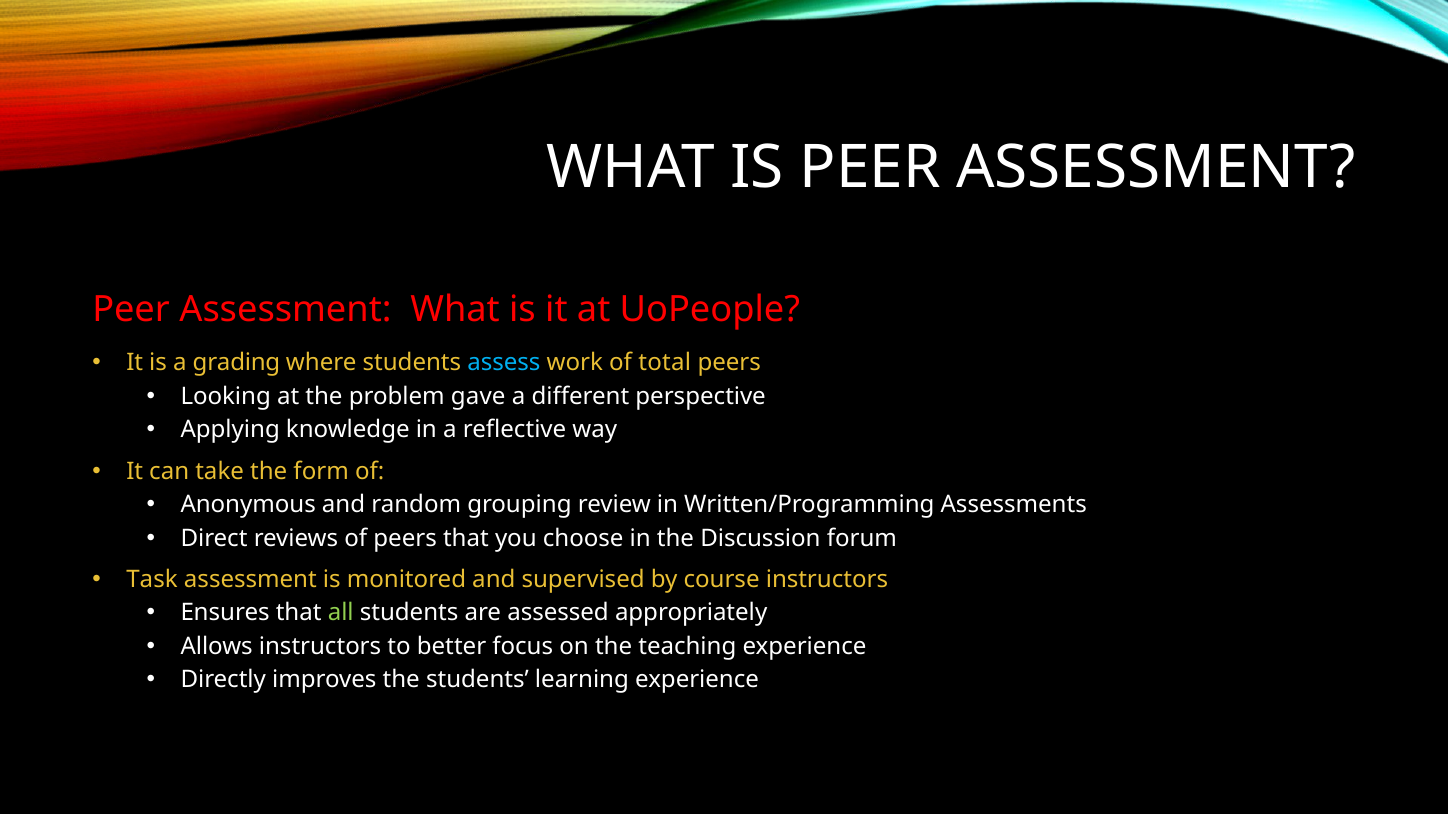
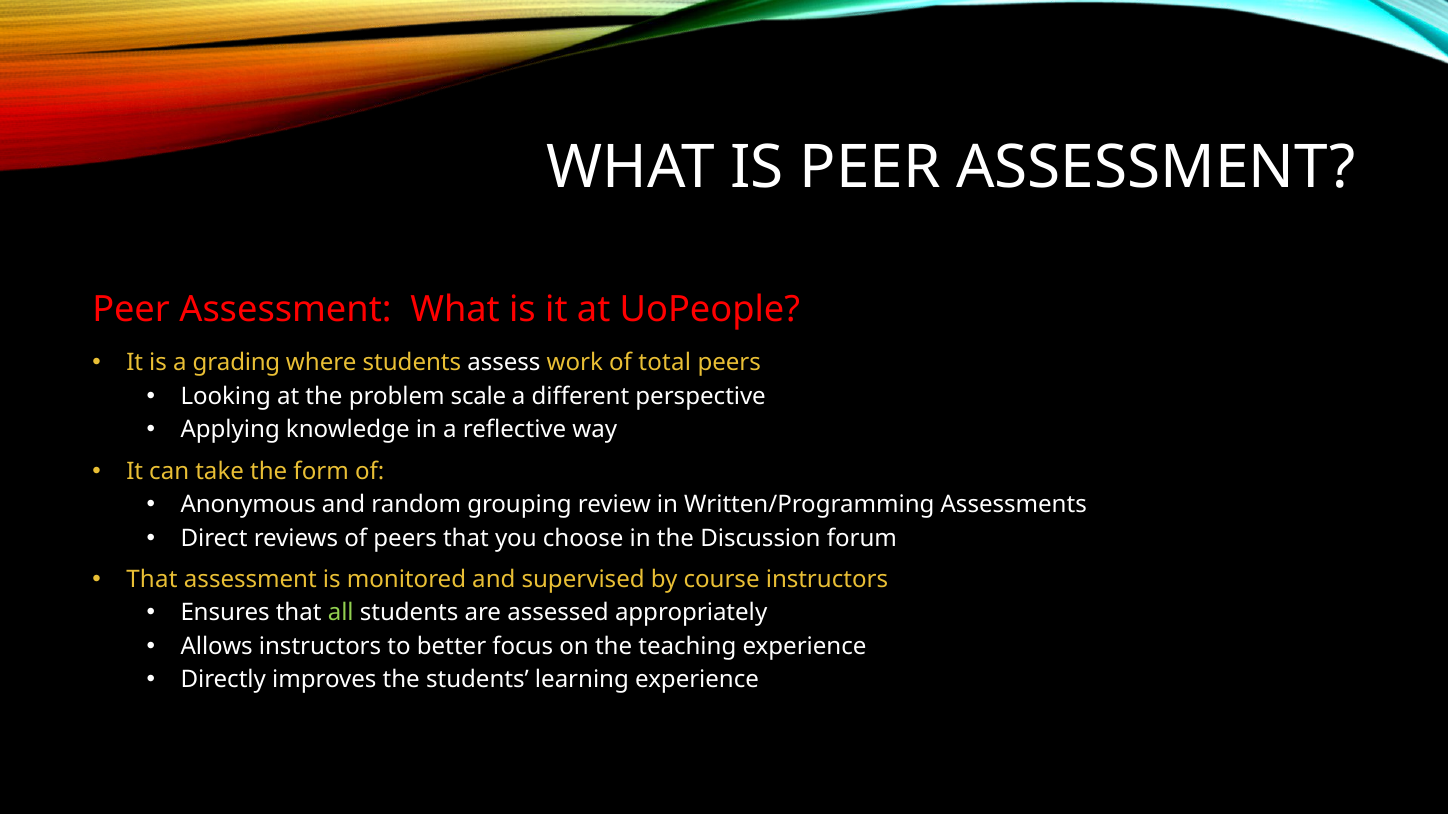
assess colour: light blue -> white
gave: gave -> scale
Task at (152, 580): Task -> That
